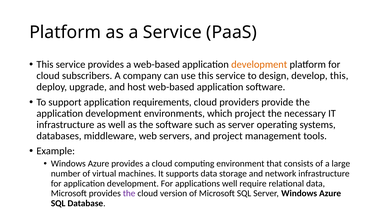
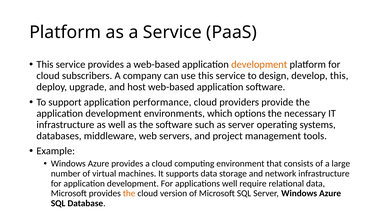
requirements: requirements -> performance
which project: project -> options
the at (129, 193) colour: purple -> orange
